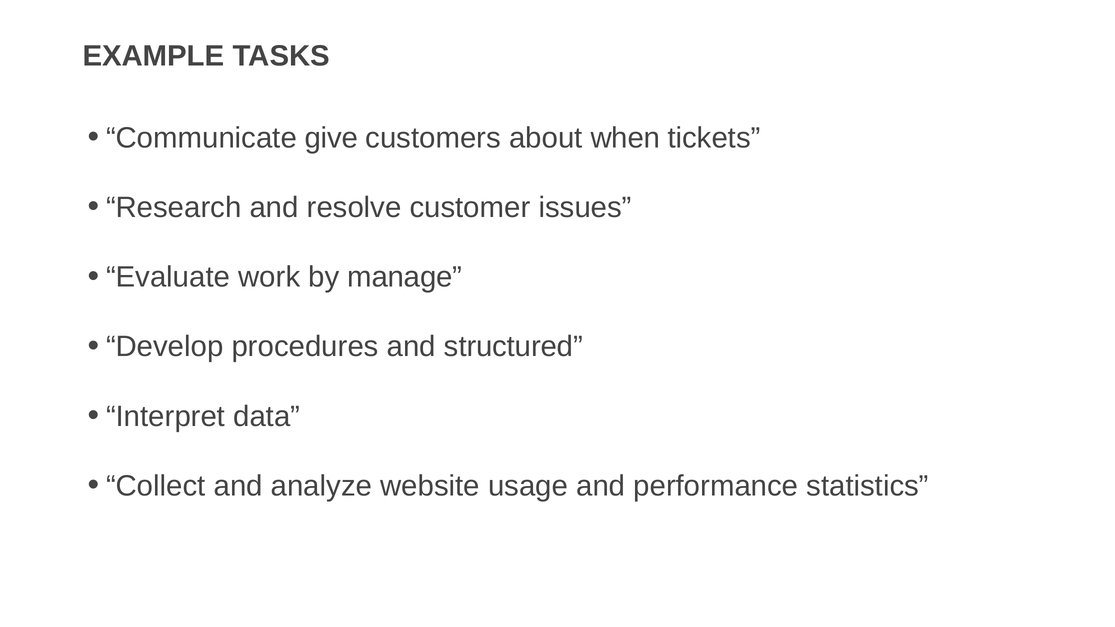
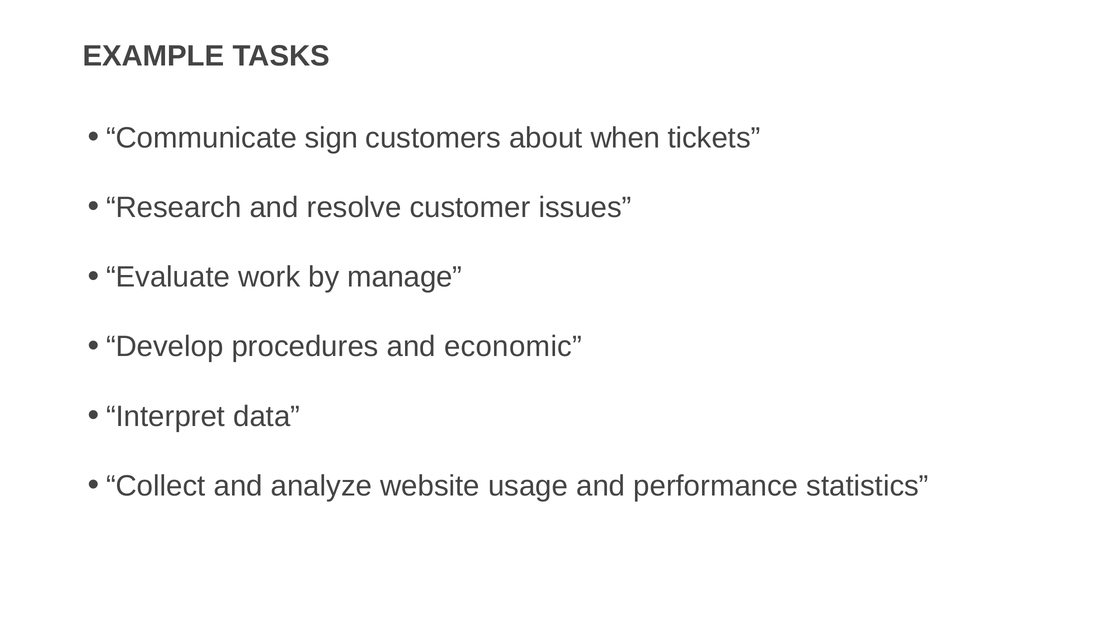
give: give -> sign
structured: structured -> economic
